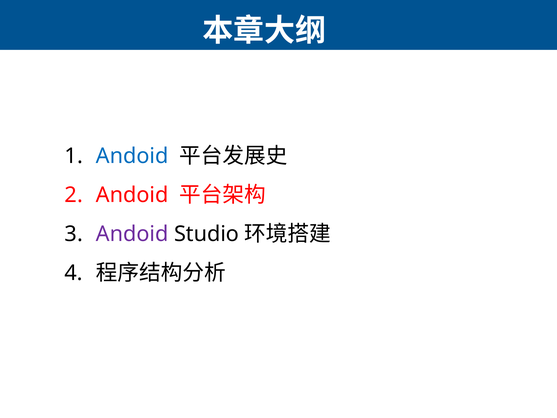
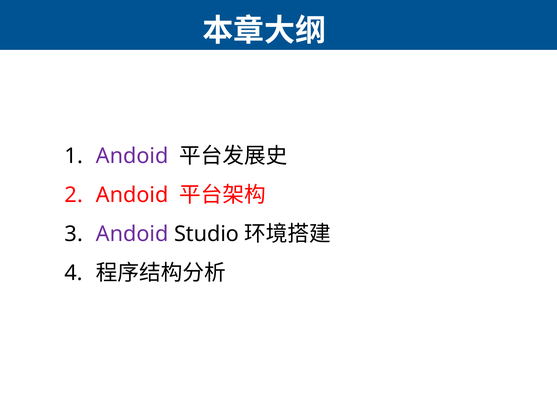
Andoid at (132, 156) colour: blue -> purple
